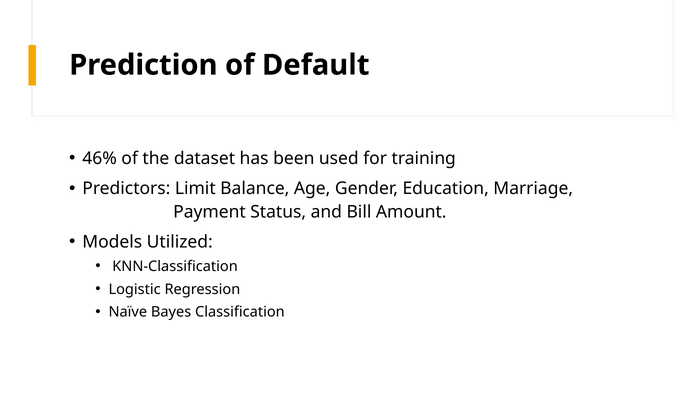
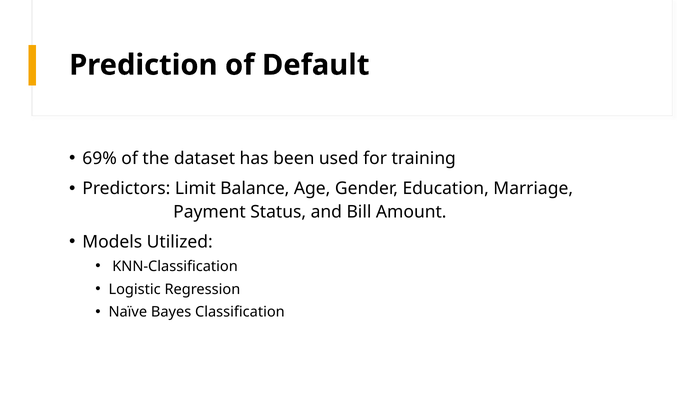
46%: 46% -> 69%
